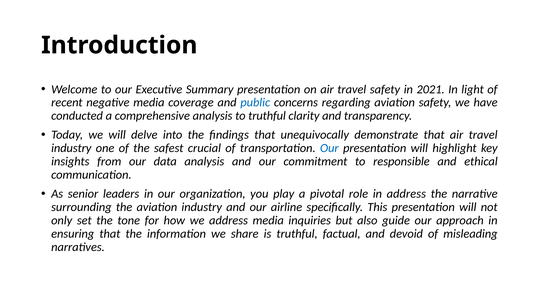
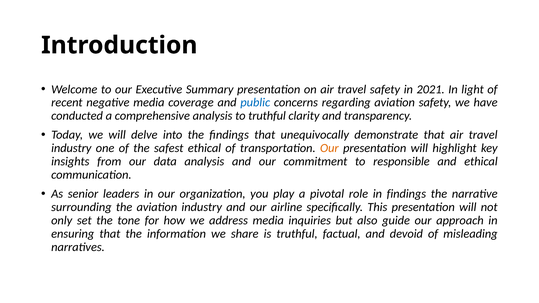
safest crucial: crucial -> ethical
Our at (329, 148) colour: blue -> orange
in address: address -> findings
